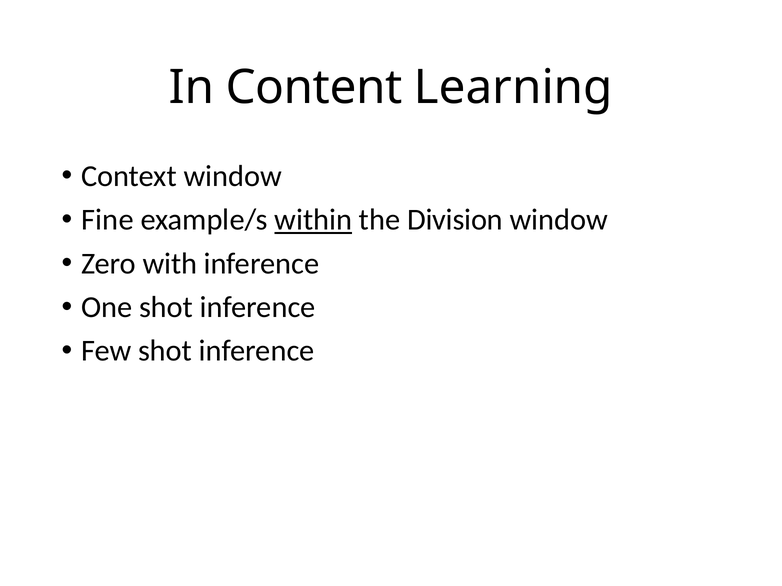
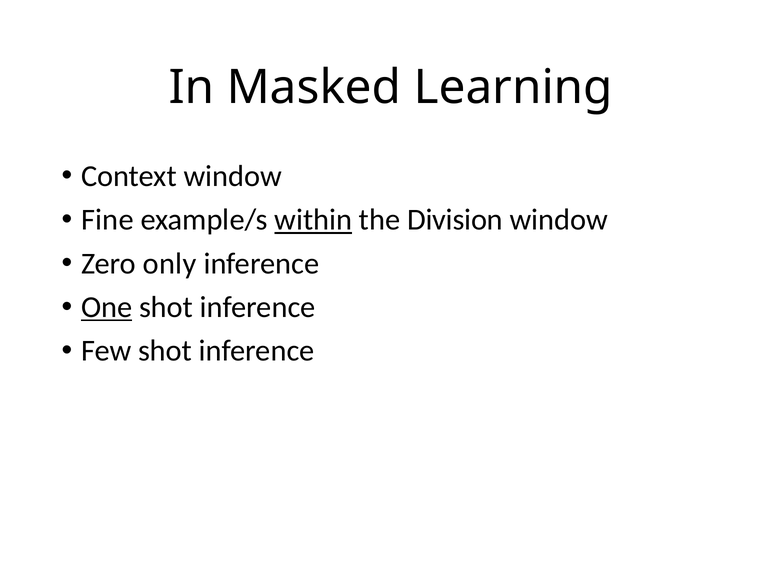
Content: Content -> Masked
with: with -> only
One underline: none -> present
